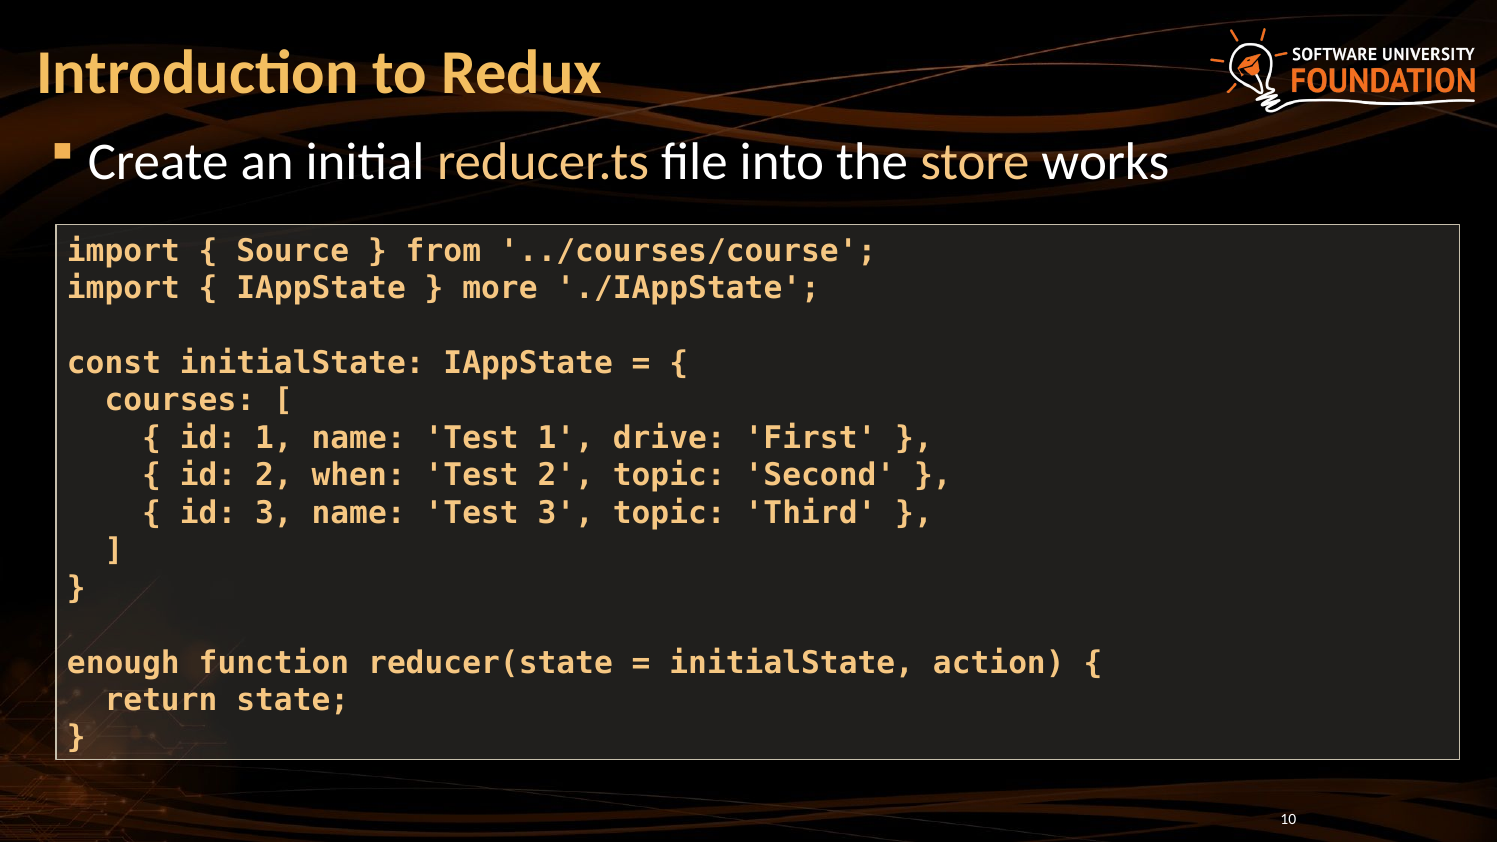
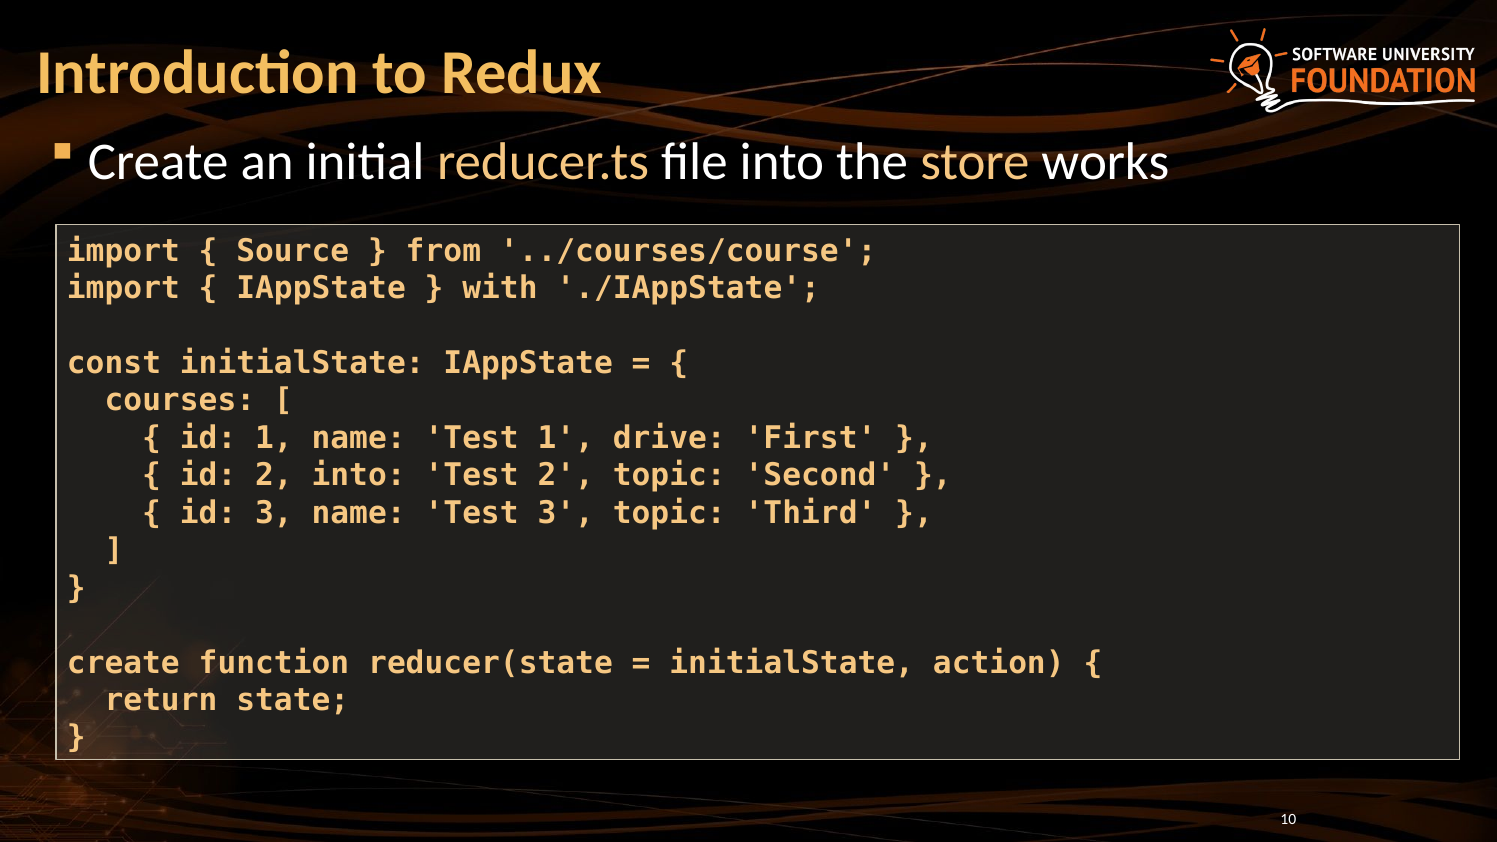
more: more -> with
2 when: when -> into
enough at (123, 663): enough -> create
